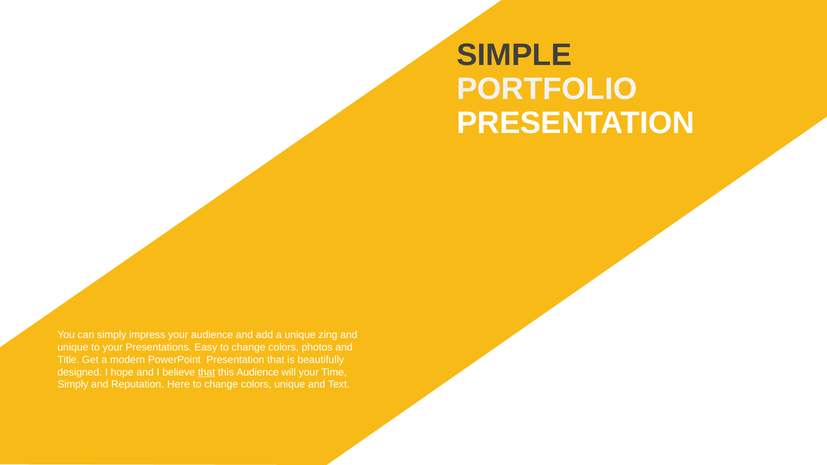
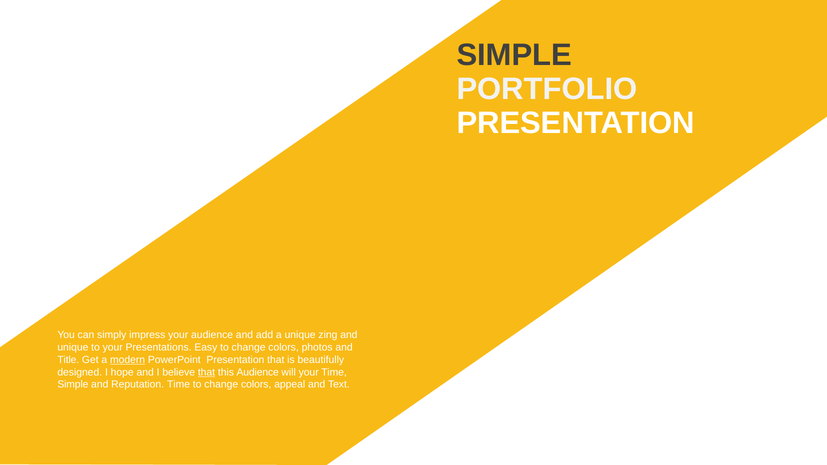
modern underline: none -> present
Simply at (73, 385): Simply -> Simple
Reputation Here: Here -> Time
colors unique: unique -> appeal
